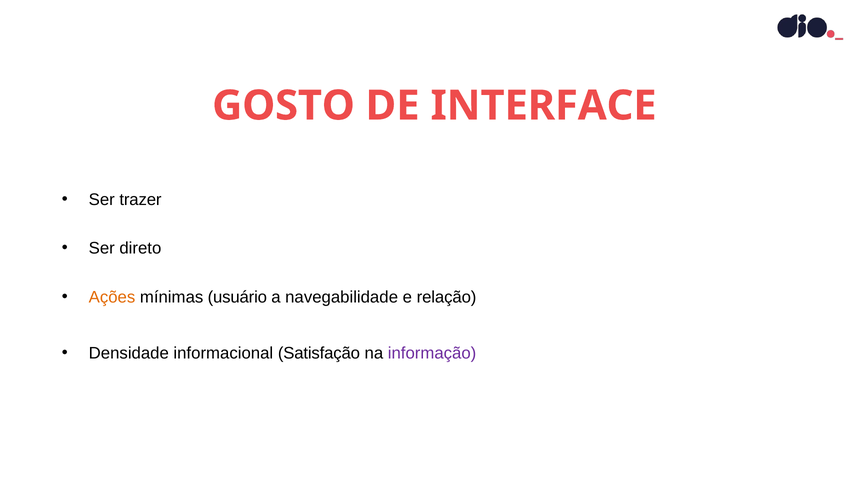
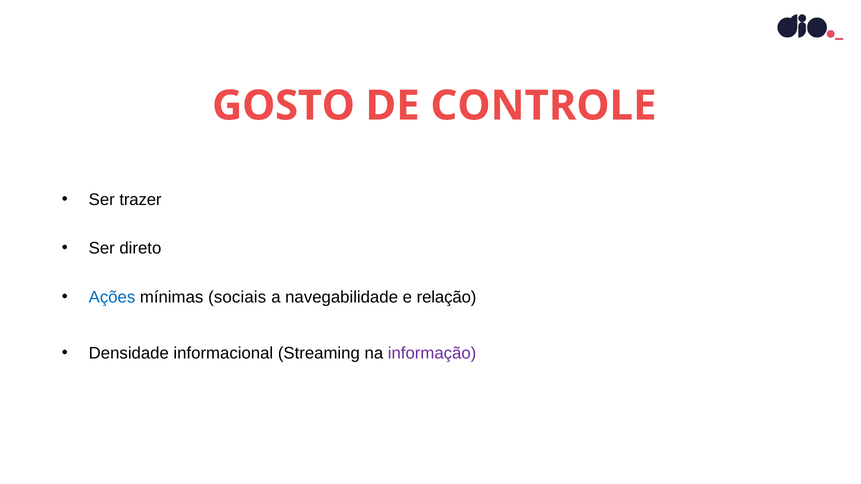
INTERFACE: INTERFACE -> CONTROLE
Ações colour: orange -> blue
usuário: usuário -> sociais
Satisfação: Satisfação -> Streaming
